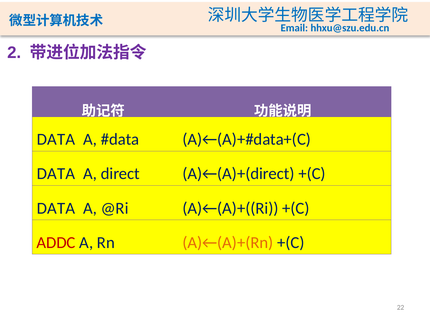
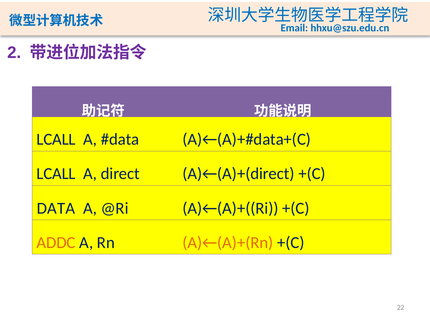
DATA at (56, 140): DATA -> LCALL
DATA at (56, 174): DATA -> LCALL
ADDC colour: red -> orange
